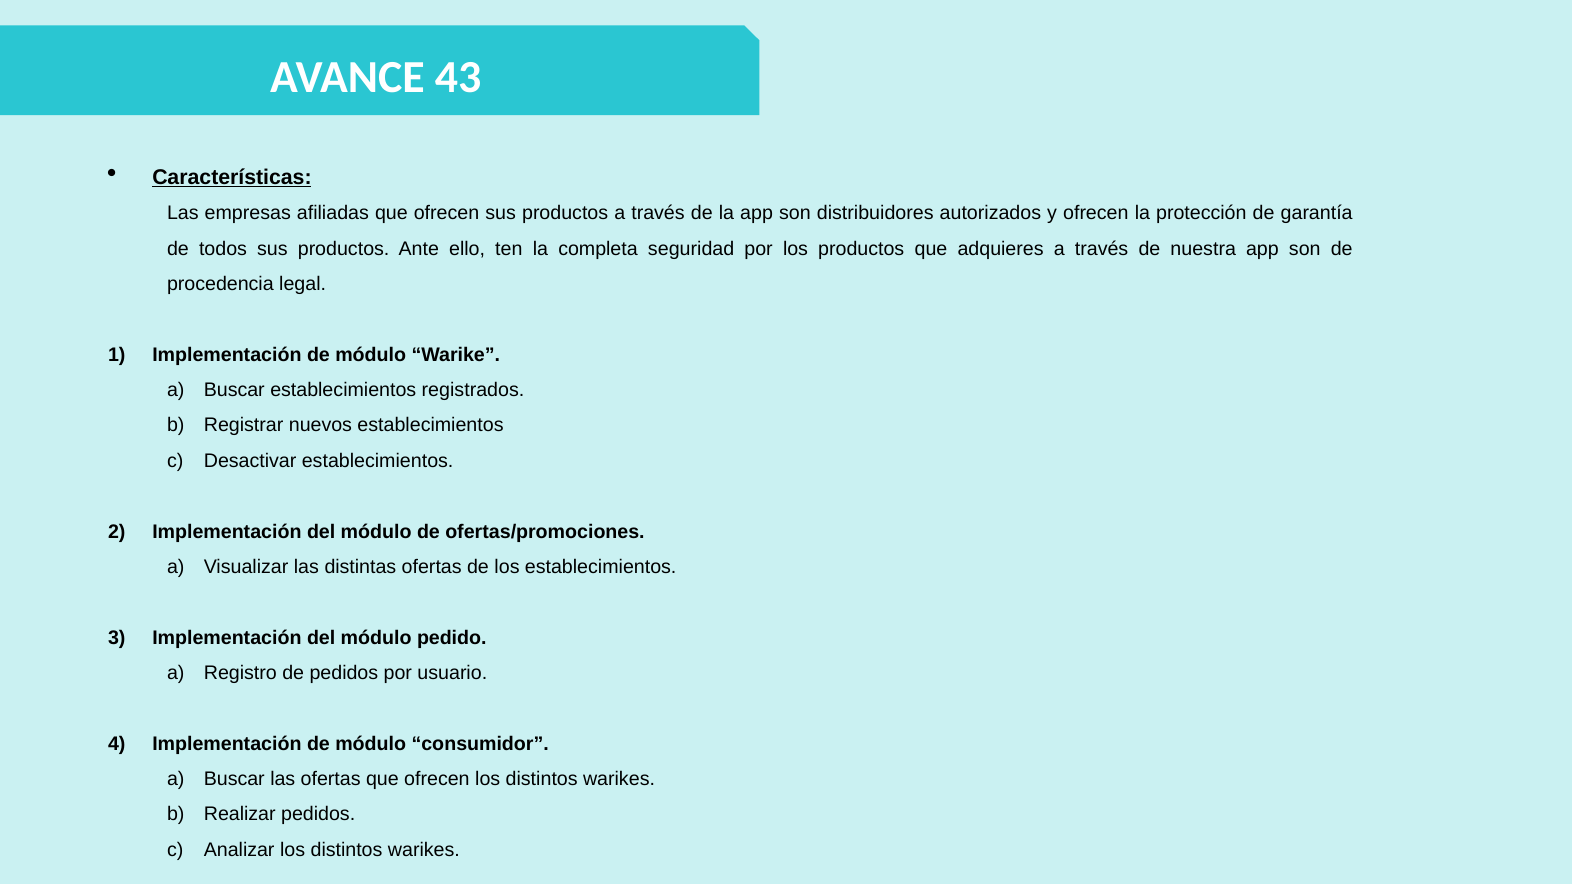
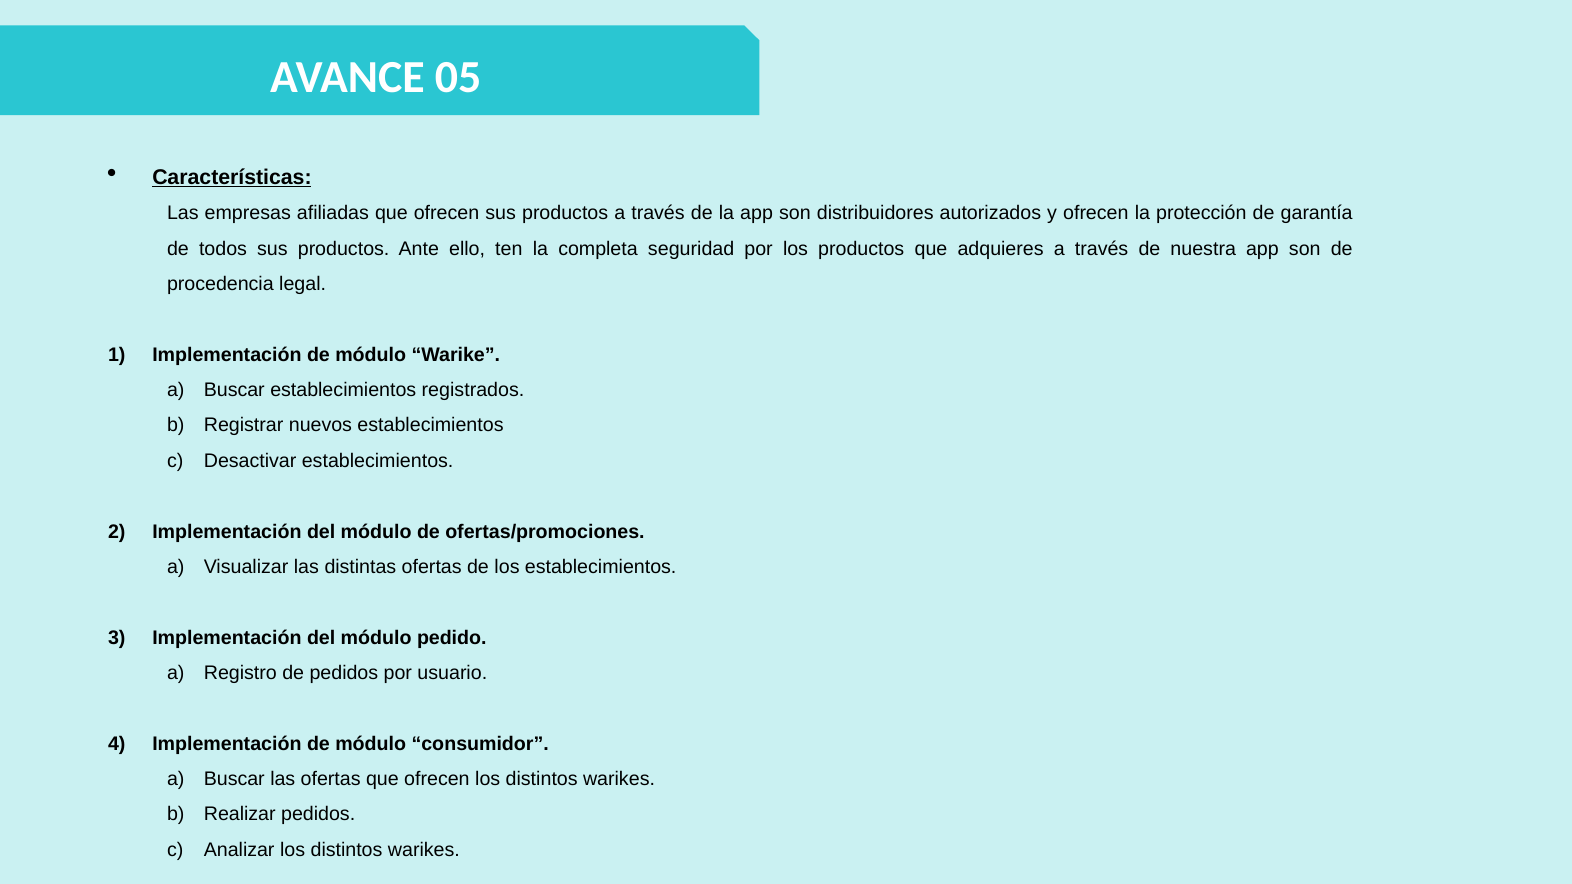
43: 43 -> 05
